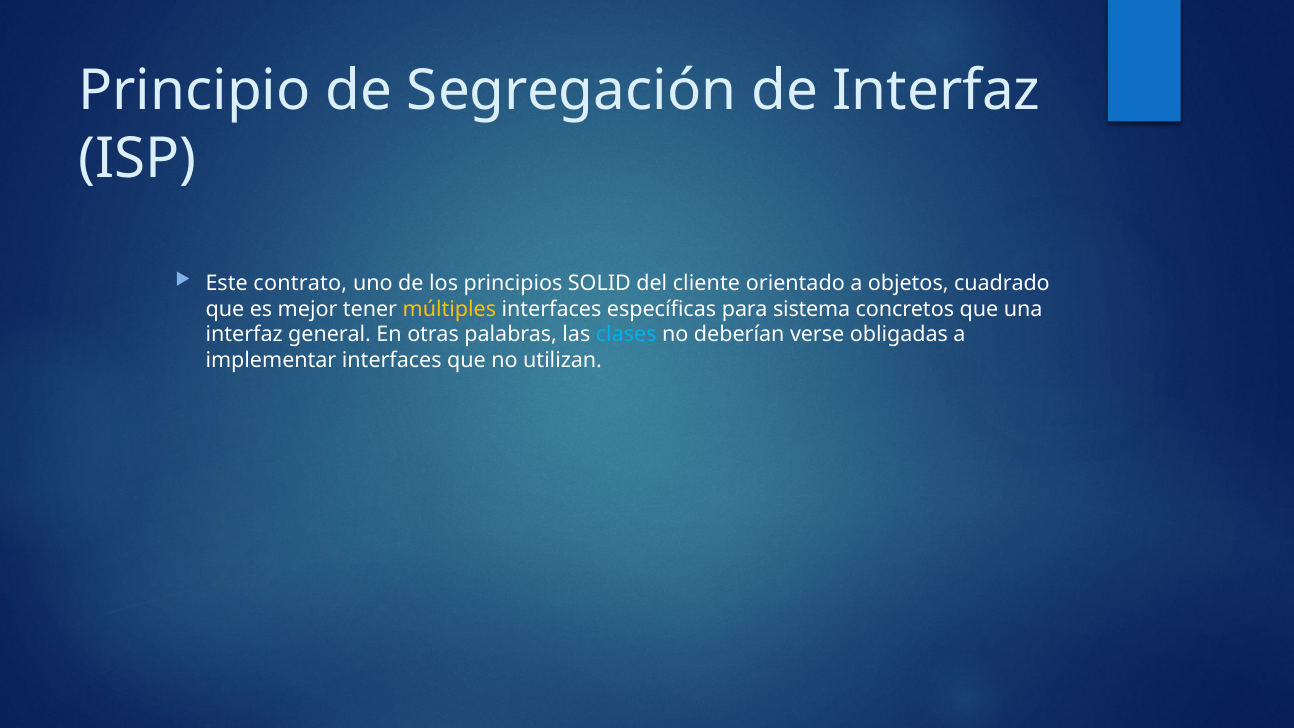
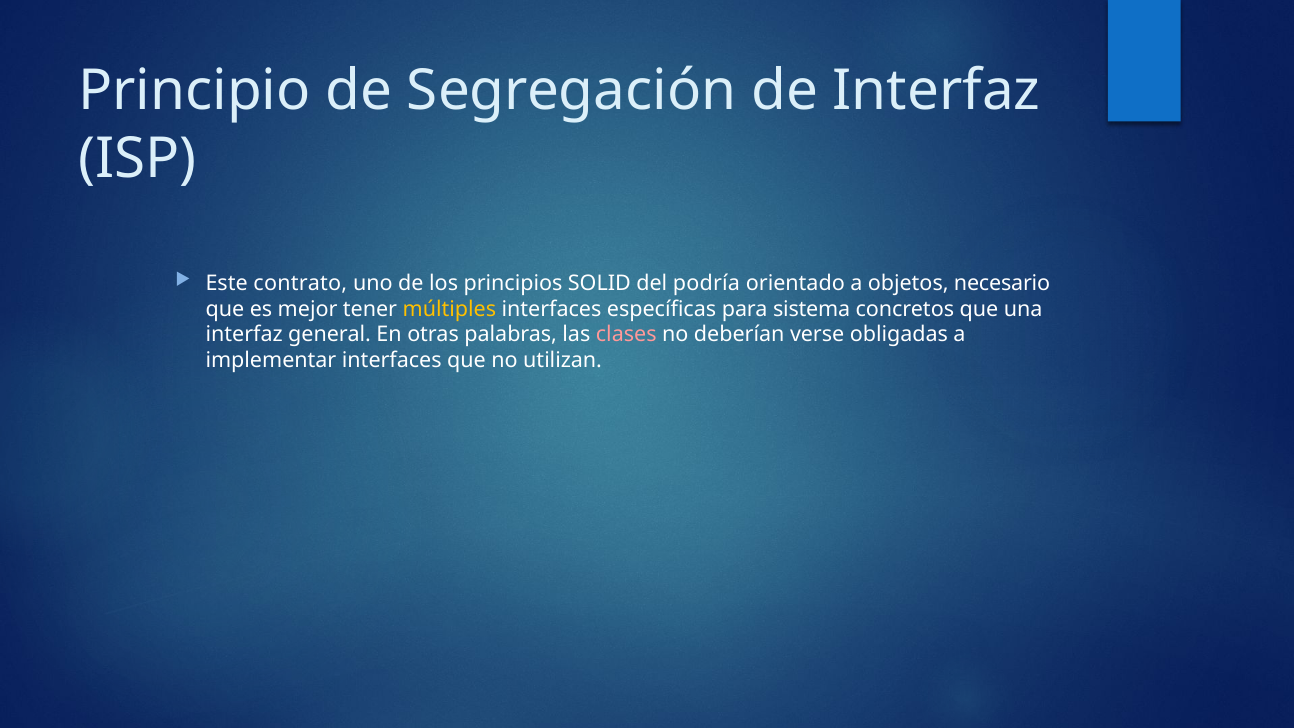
cliente: cliente -> podría
cuadrado: cuadrado -> necesario
clases colour: light blue -> pink
